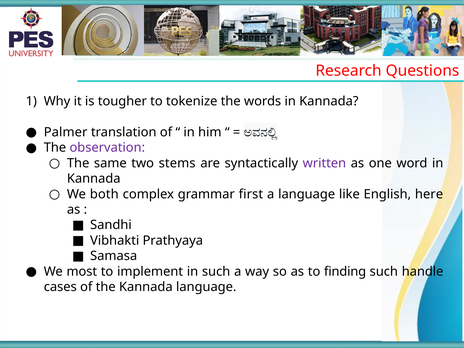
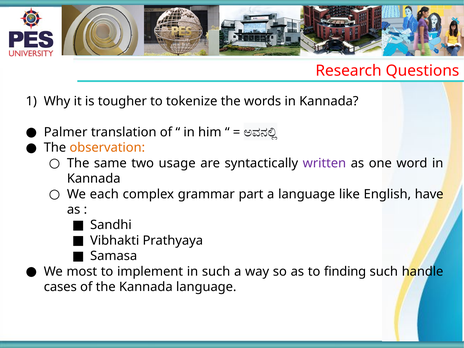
observation colour: purple -> orange
stems: stems -> usage
both: both -> each
first: first -> part
here: here -> have
